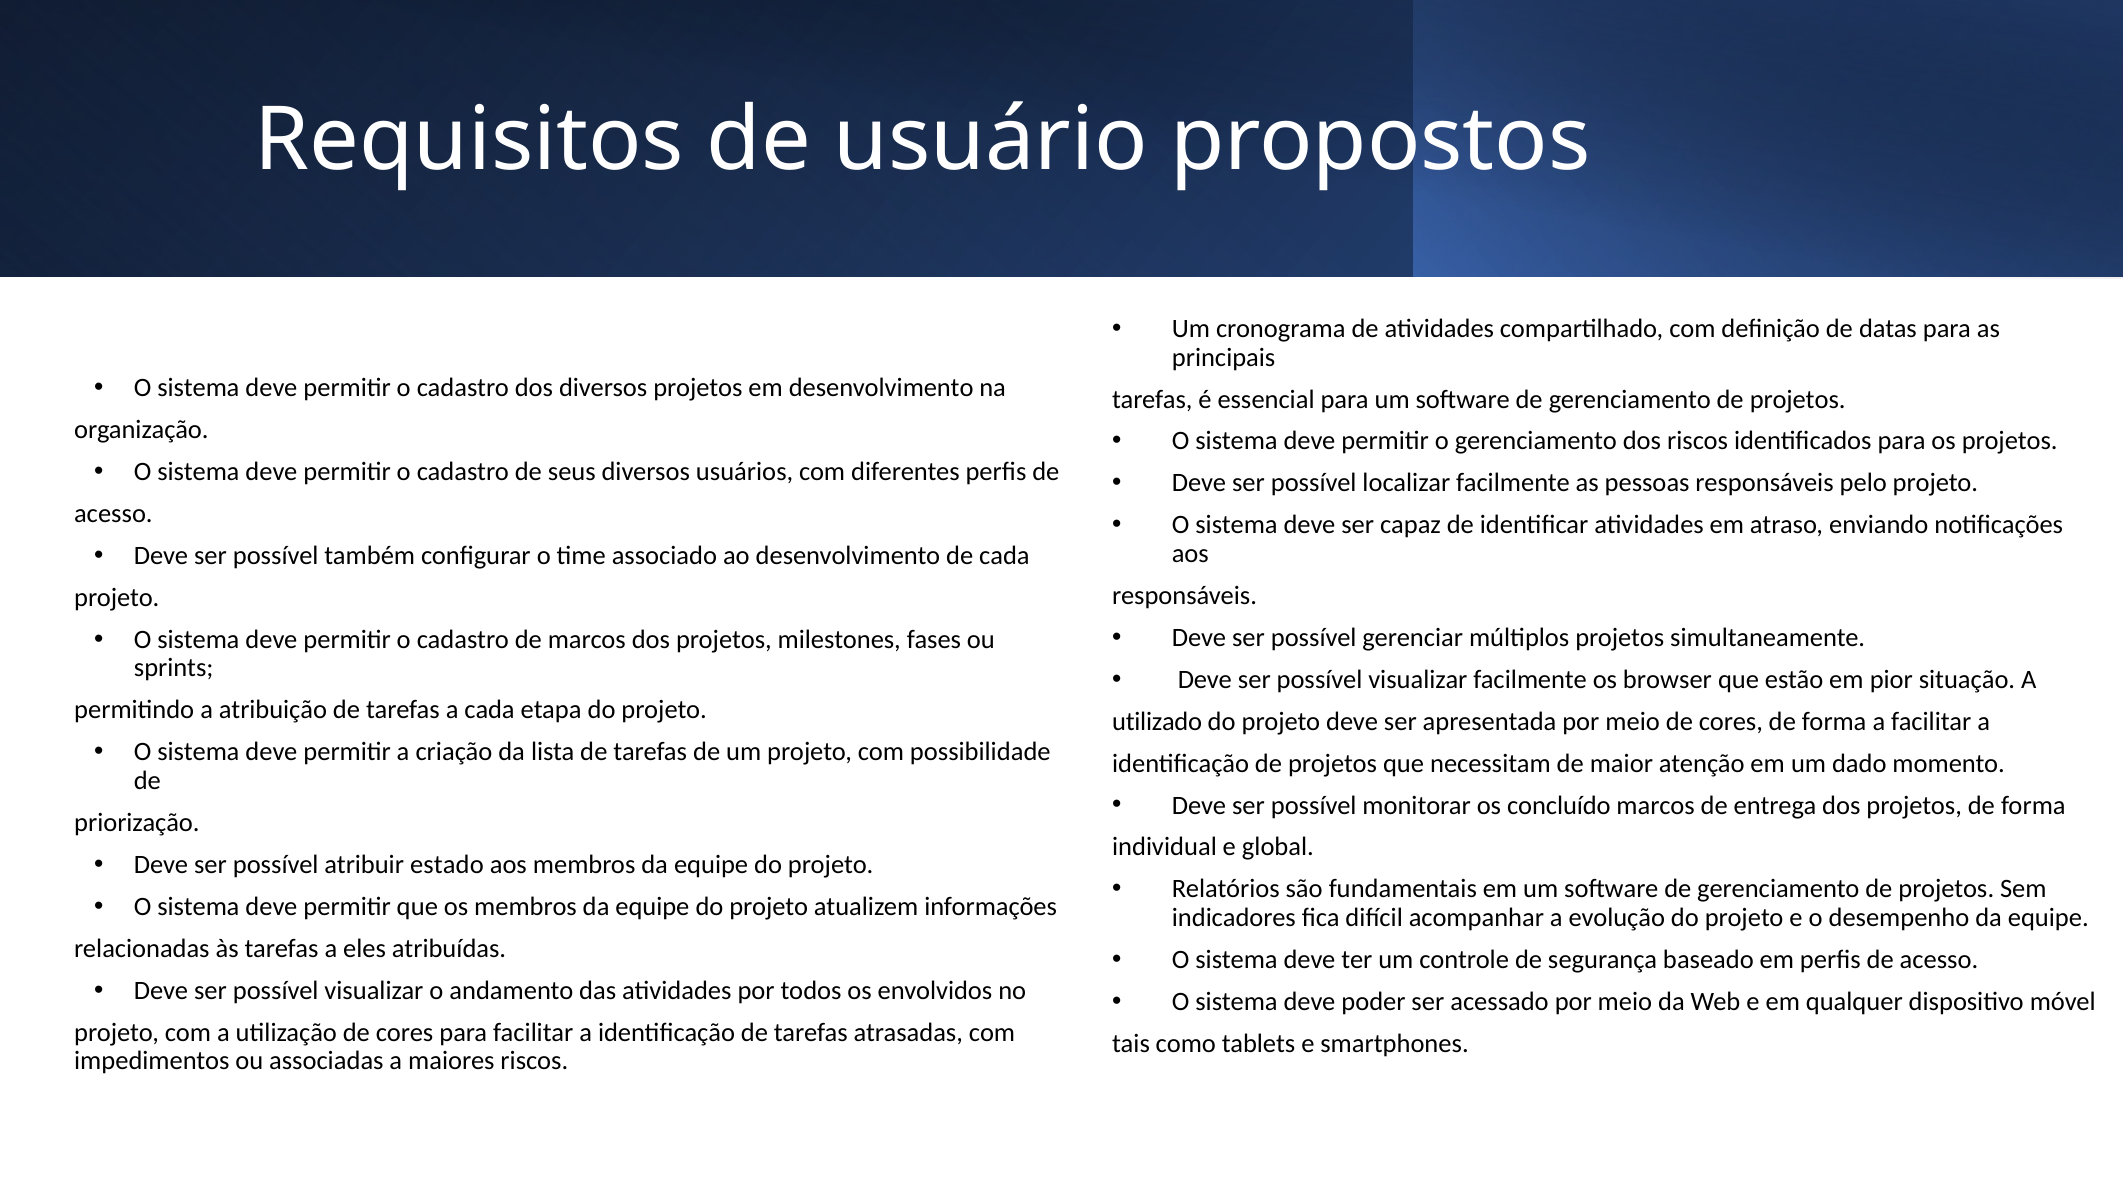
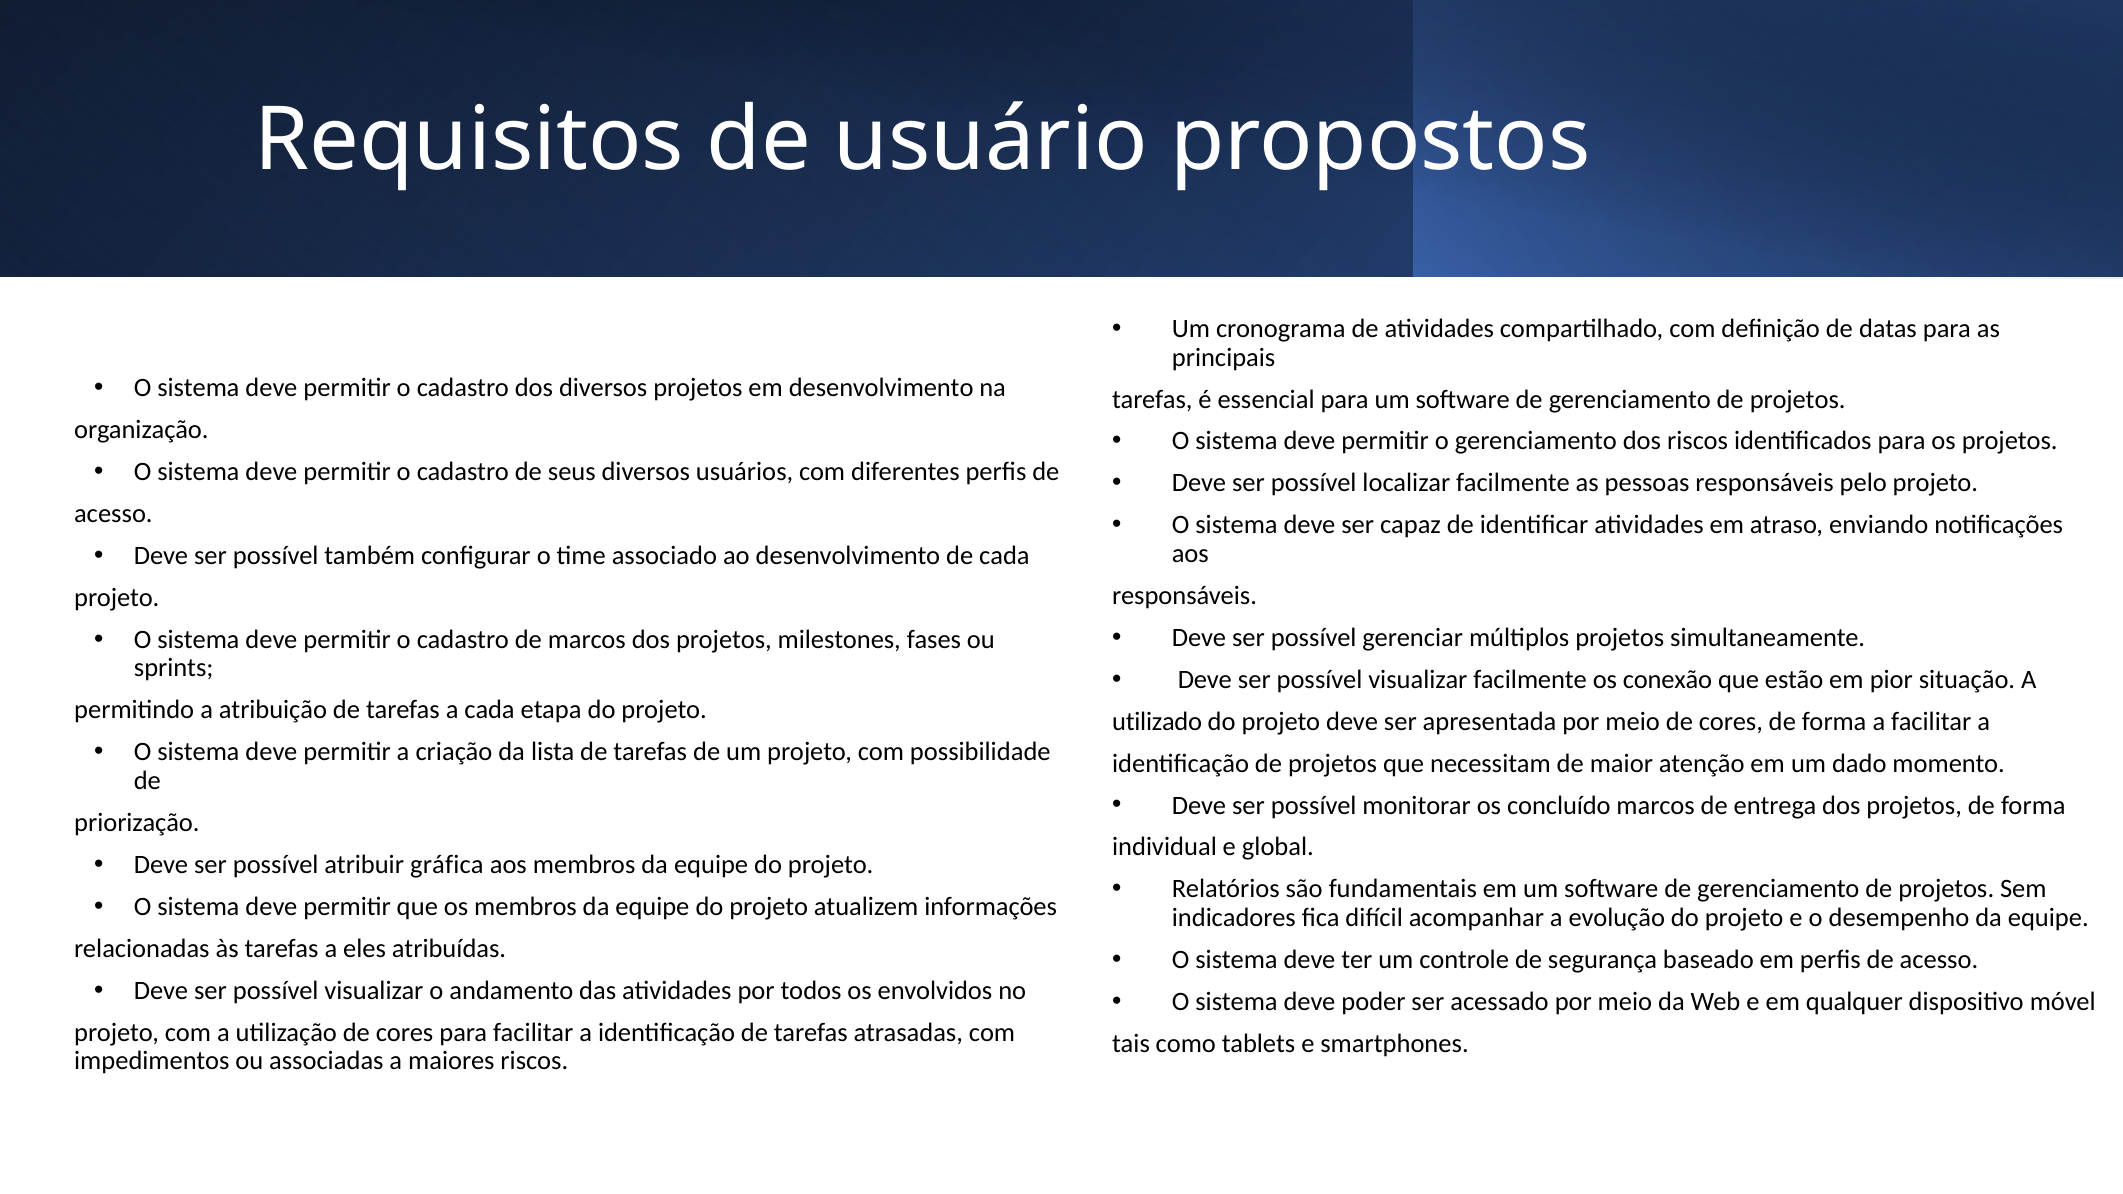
browser: browser -> conexão
estado: estado -> gráfica
